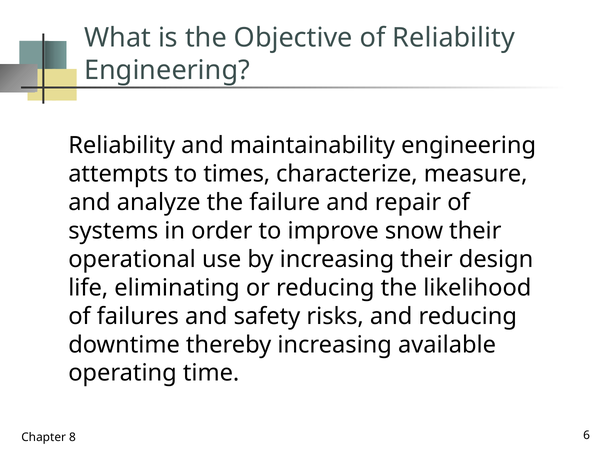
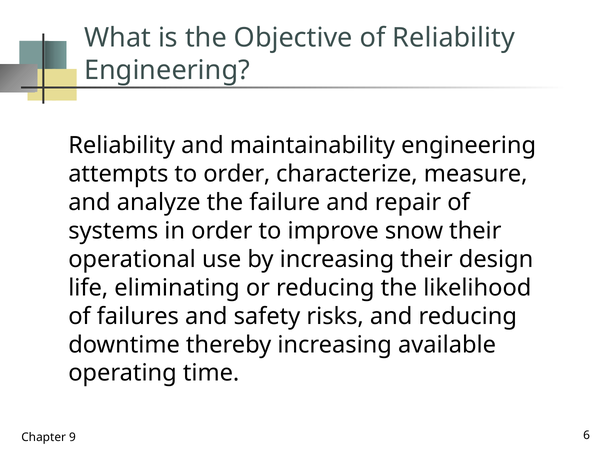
to times: times -> order
8: 8 -> 9
